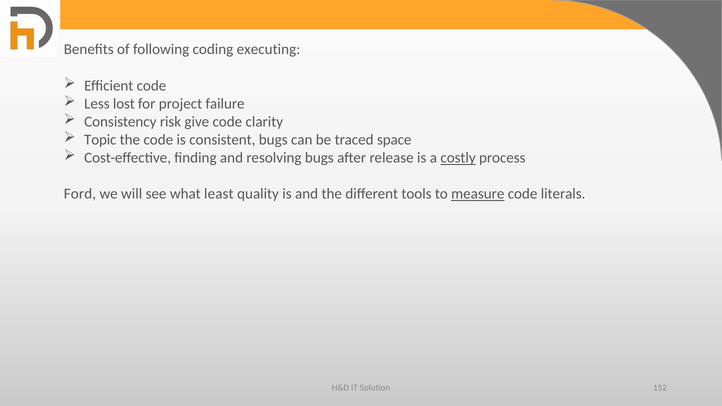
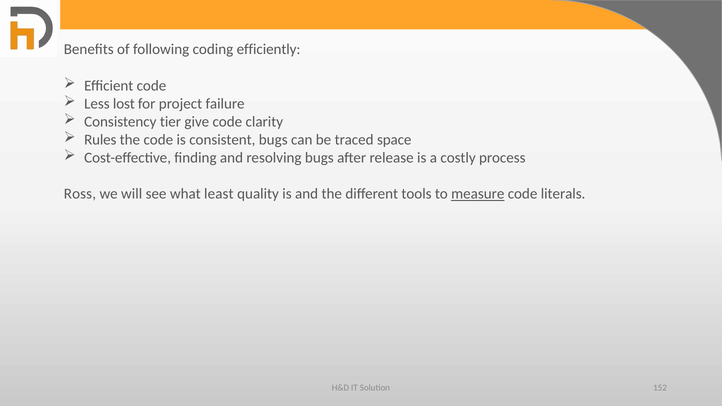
executing: executing -> efficiently
risk: risk -> tier
Topic: Topic -> Rules
costly underline: present -> none
Ford: Ford -> Ross
